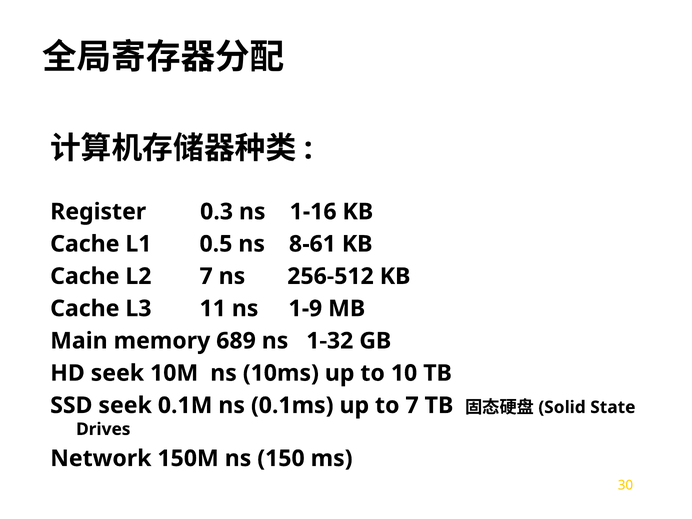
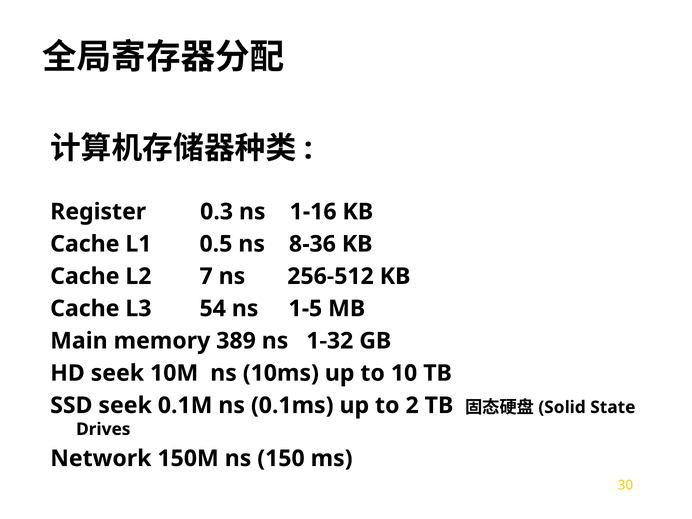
8-61: 8-61 -> 8-36
11: 11 -> 54
1-9: 1-9 -> 1-5
689: 689 -> 389
to 7: 7 -> 2
